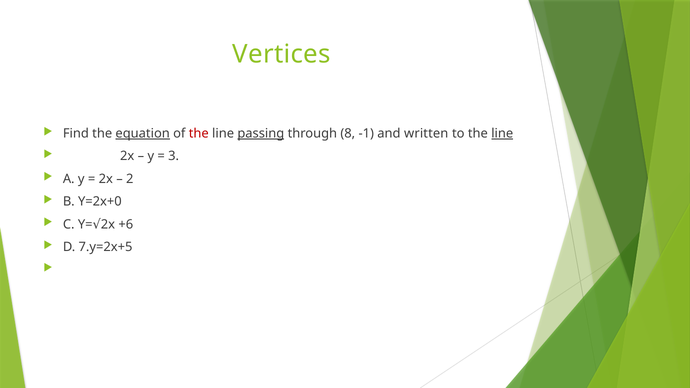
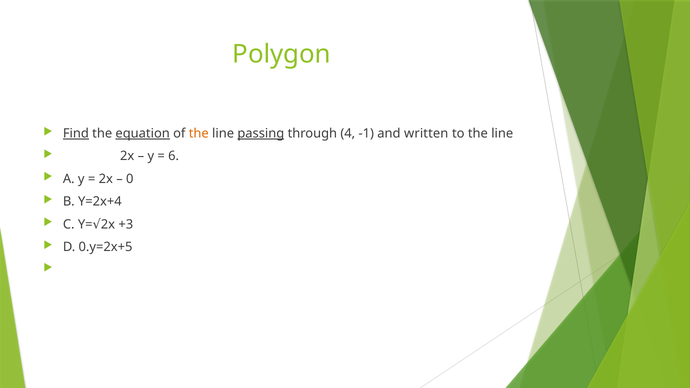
Vertices: Vertices -> Polygon
Find underline: none -> present
the at (199, 134) colour: red -> orange
8: 8 -> 4
line at (502, 134) underline: present -> none
3: 3 -> 6
2: 2 -> 0
Y=2x+0: Y=2x+0 -> Y=2x+4
+6: +6 -> +3
7.y=2x+5: 7.y=2x+5 -> 0.y=2x+5
